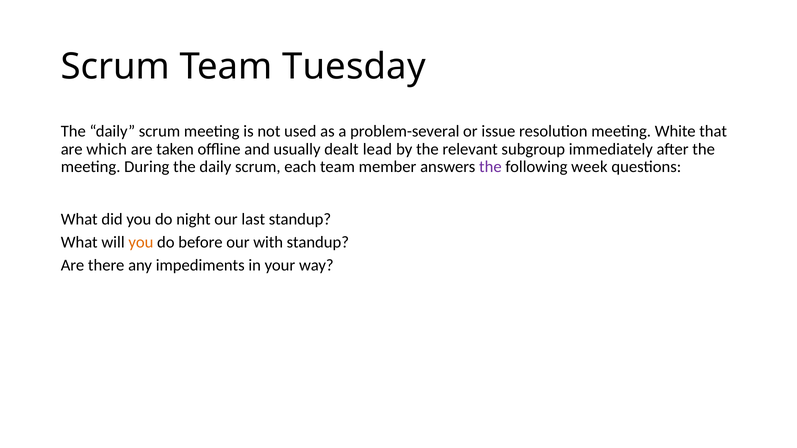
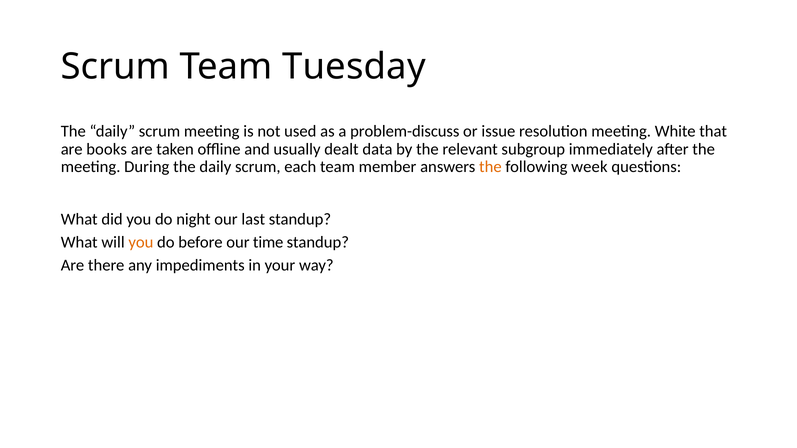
problem-several: problem-several -> problem-discuss
which: which -> books
lead: lead -> data
the at (490, 167) colour: purple -> orange
with: with -> time
